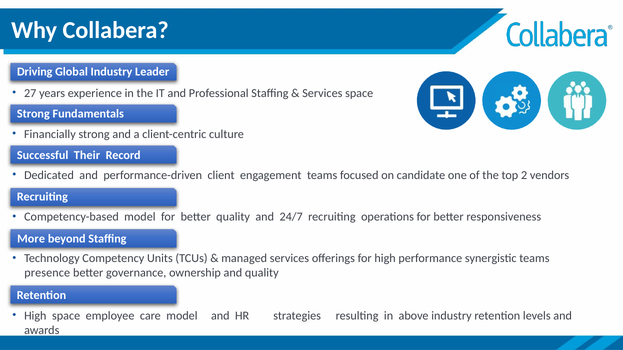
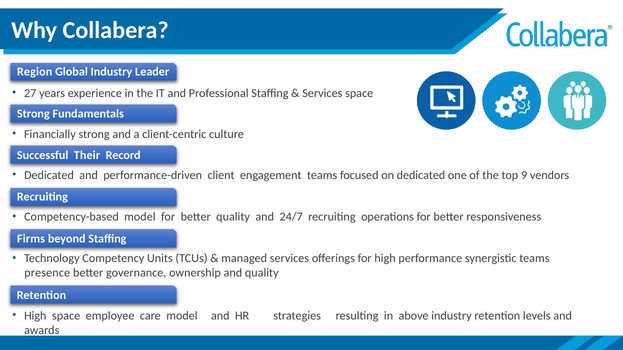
Driving: Driving -> Region
on candidate: candidate -> dedicated
2: 2 -> 9
More: More -> Firms
